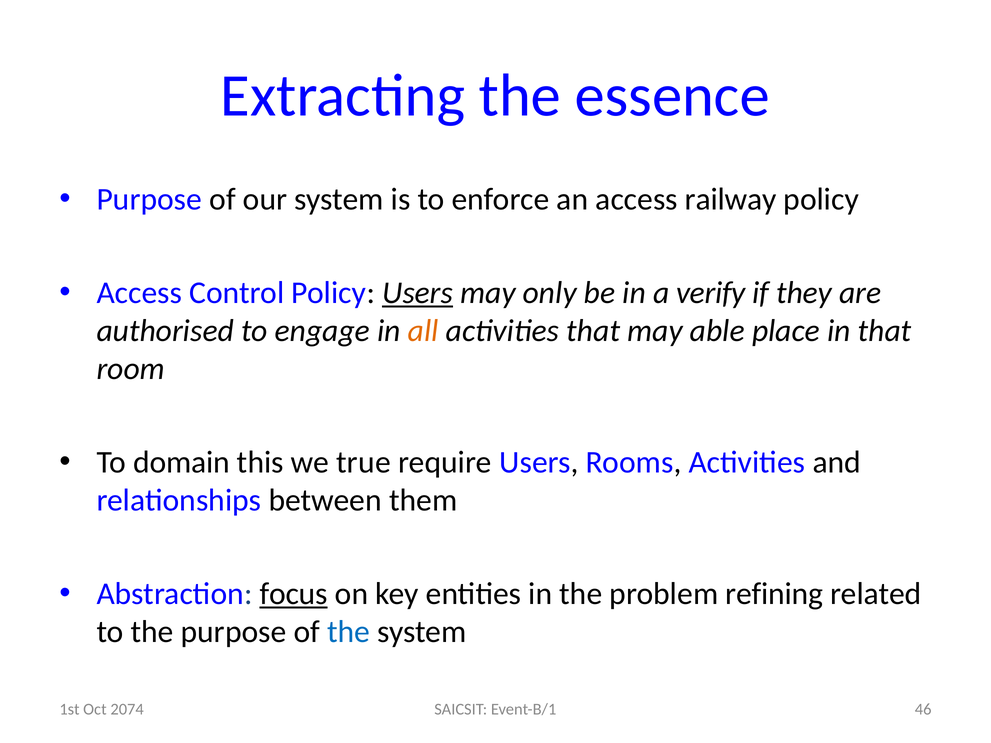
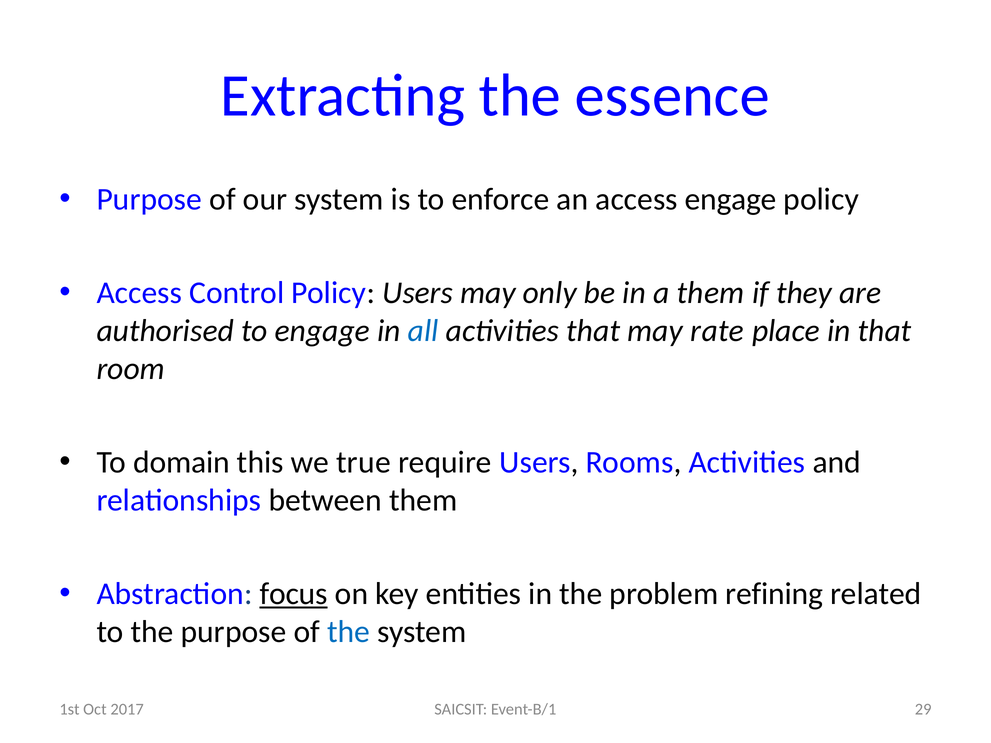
access railway: railway -> engage
Users at (418, 293) underline: present -> none
a verify: verify -> them
all colour: orange -> blue
able: able -> rate
46: 46 -> 29
2074: 2074 -> 2017
